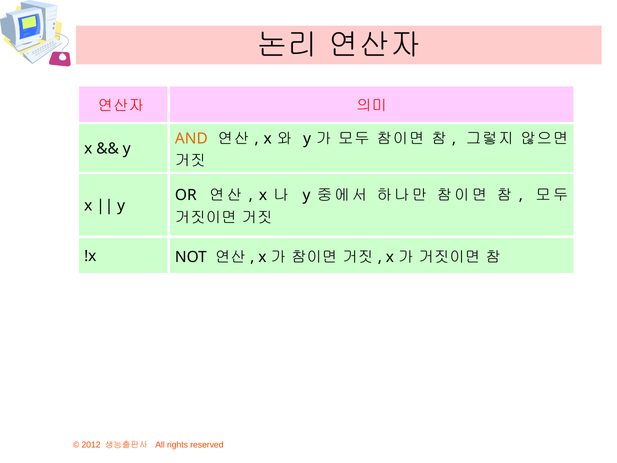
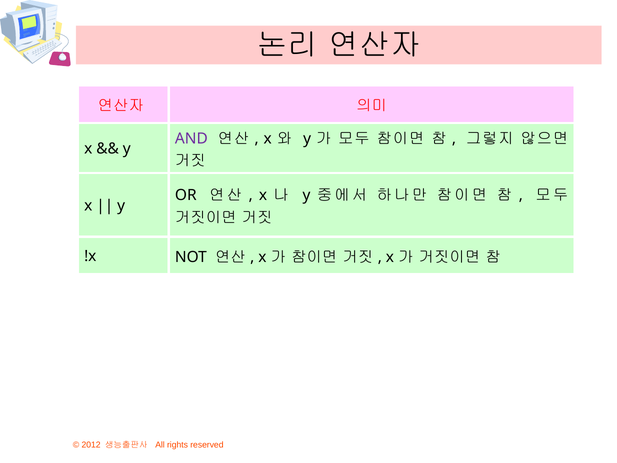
AND colour: orange -> purple
